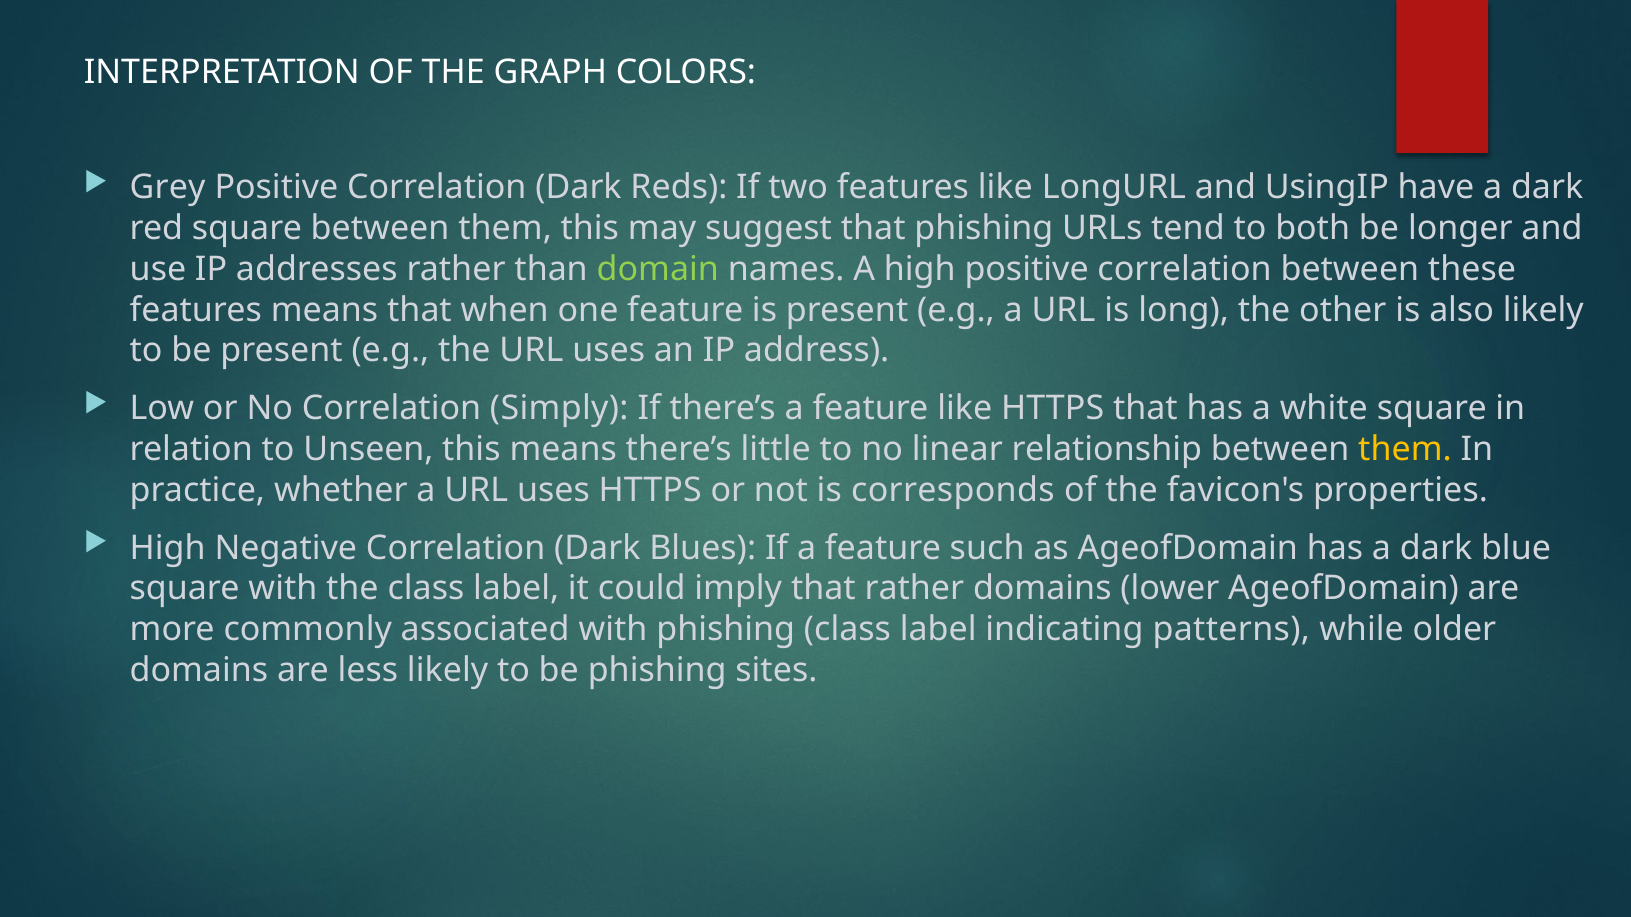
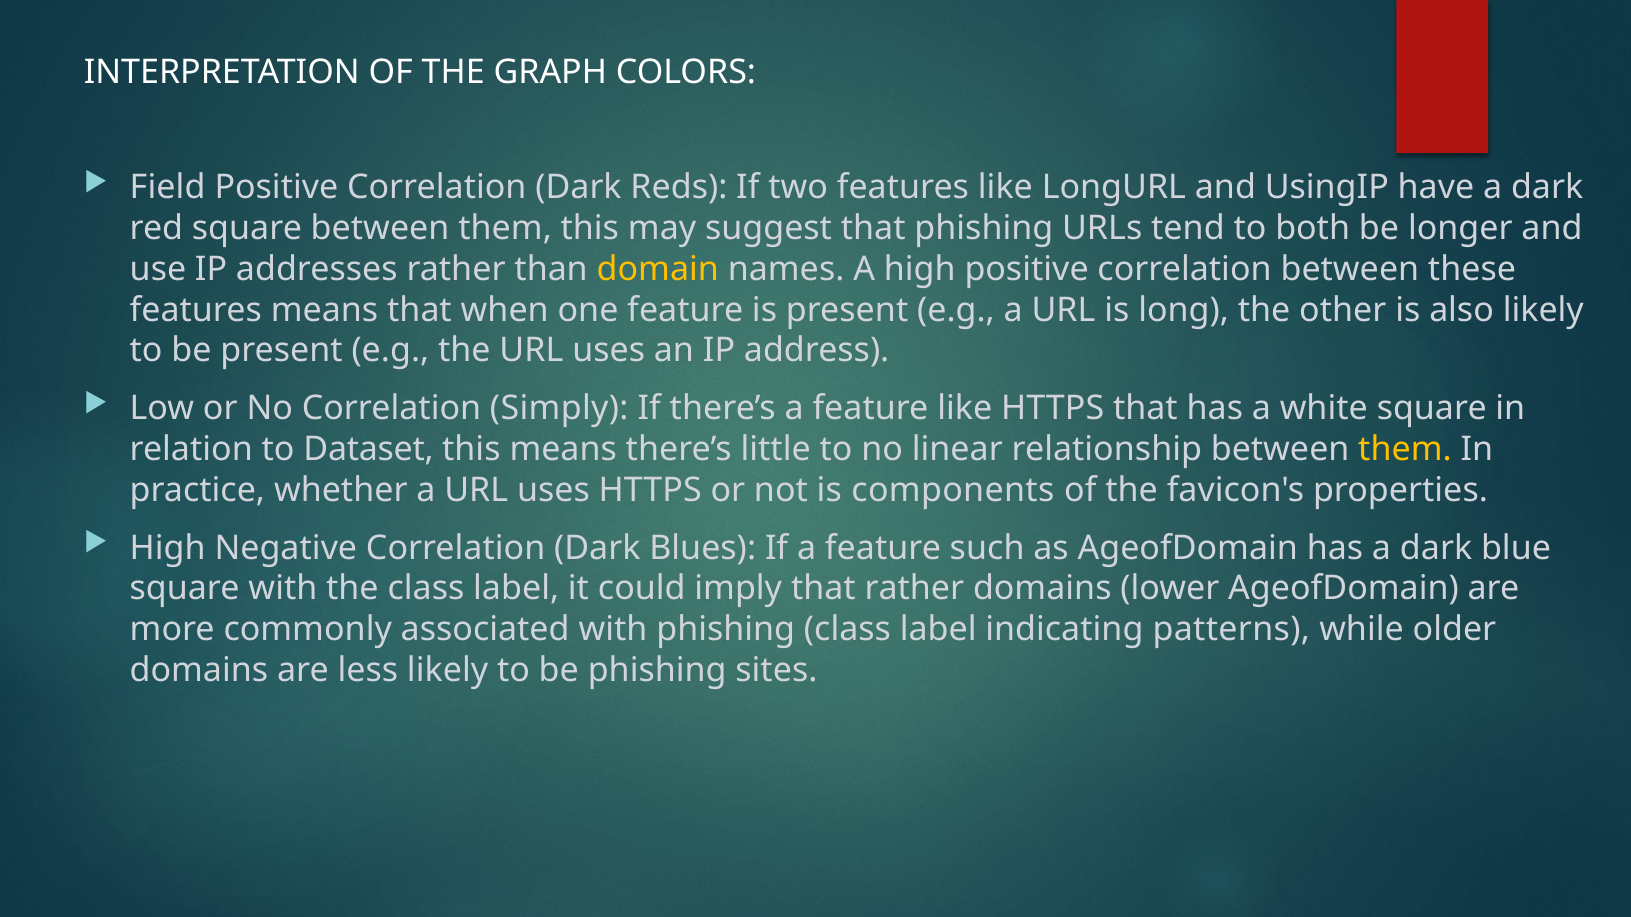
Grey: Grey -> Field
domain colour: light green -> yellow
Unseen: Unseen -> Dataset
corresponds: corresponds -> components
